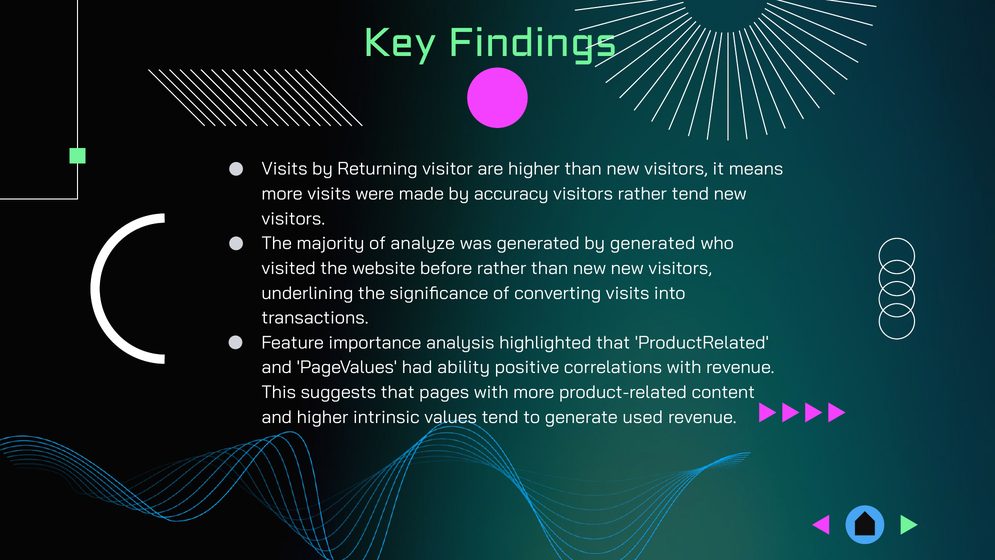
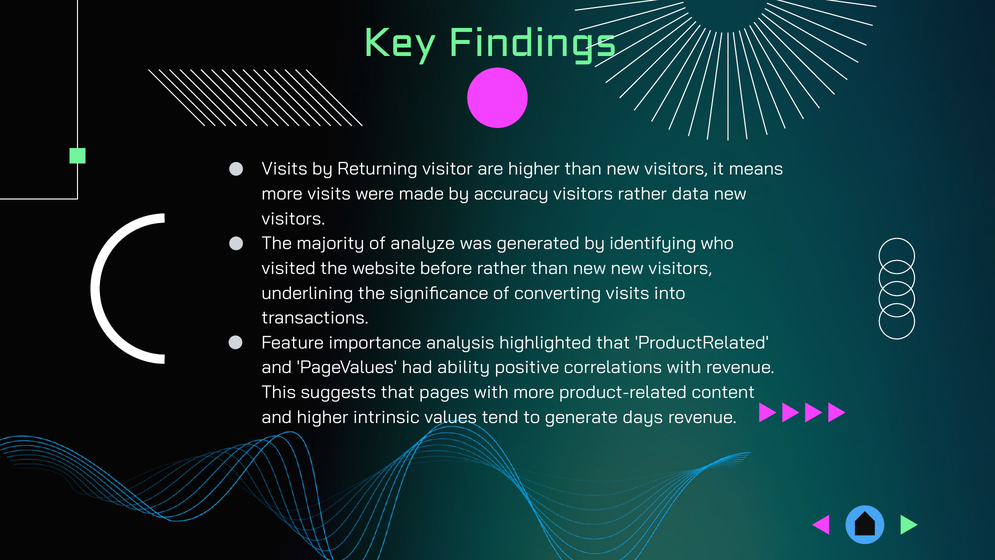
rather tend: tend -> data
by generated: generated -> identifying
used: used -> days
